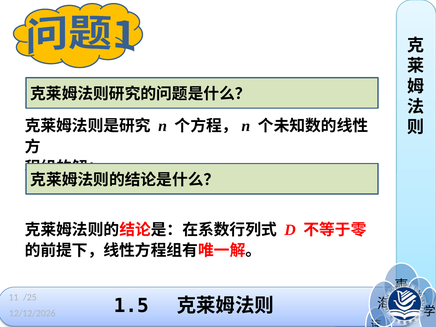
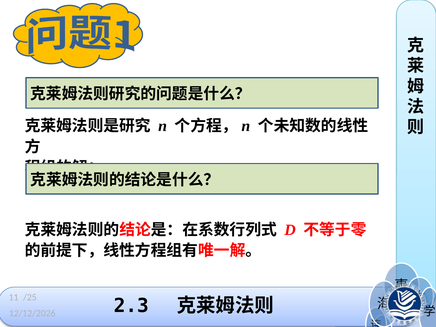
1.5: 1.5 -> 2.3
